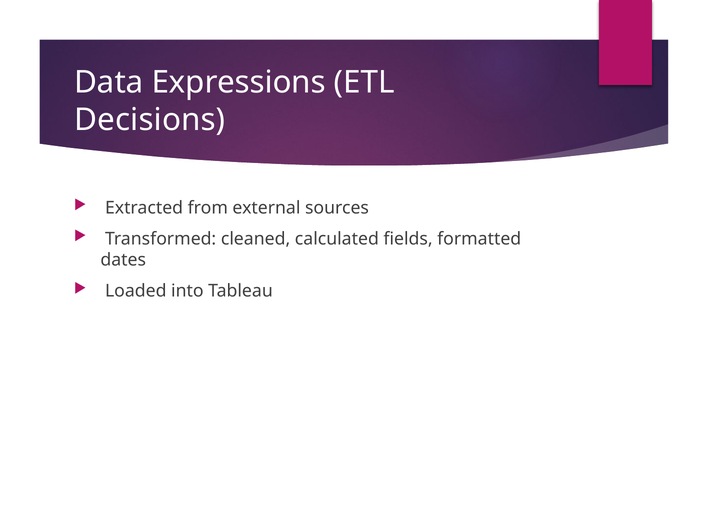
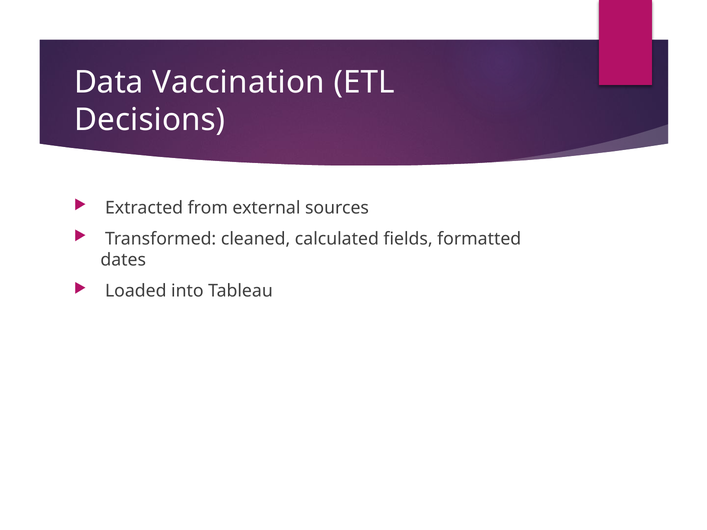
Expressions: Expressions -> Vaccination
